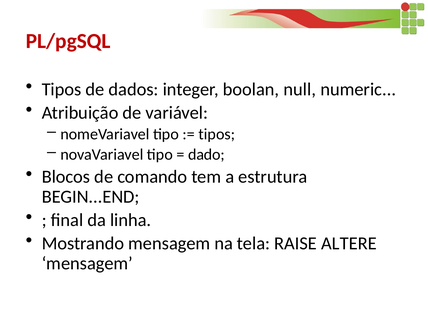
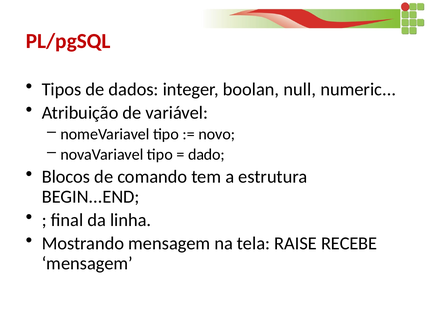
tipos at (217, 134): tipos -> novo
ALTERE: ALTERE -> RECEBE
